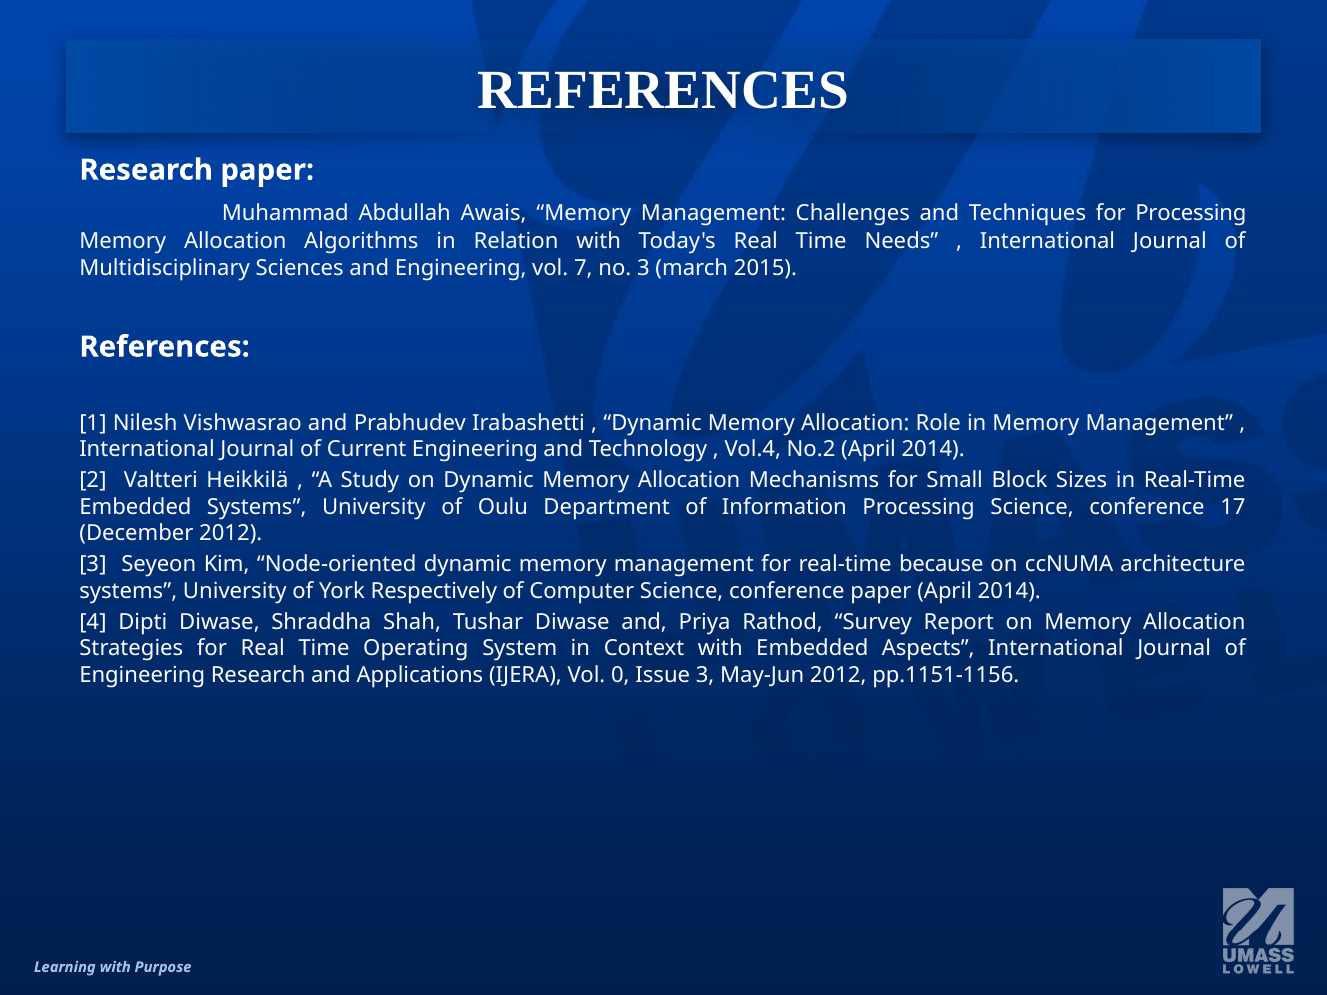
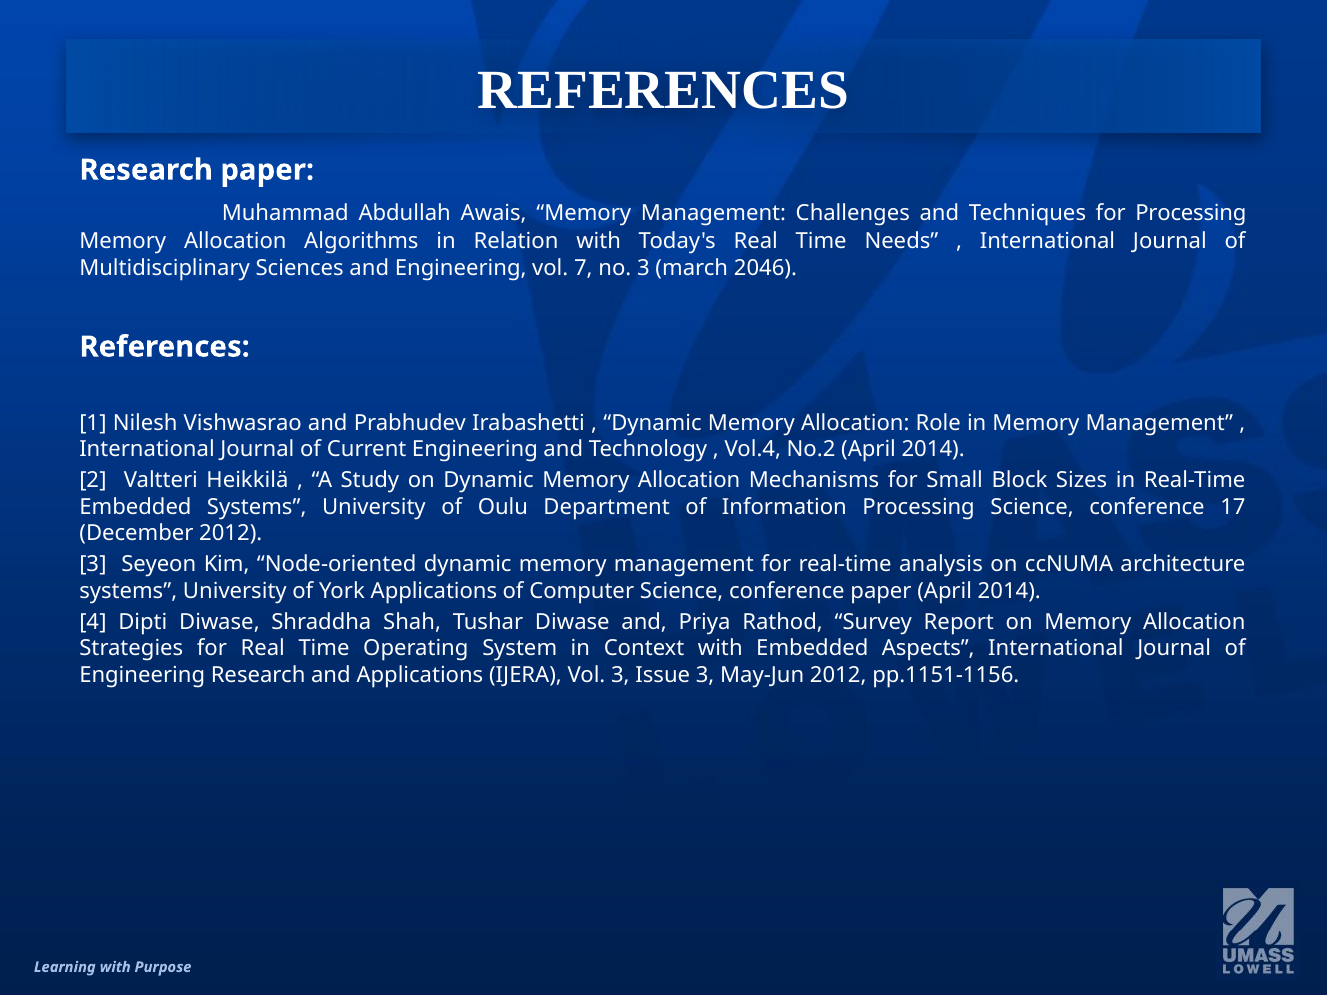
2015: 2015 -> 2046
because: because -> analysis
York Respectively: Respectively -> Applications
Vol 0: 0 -> 3
